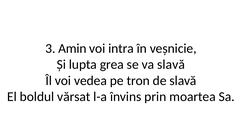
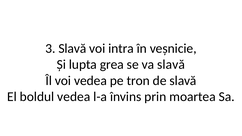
3 Amin: Amin -> Slavă
boldul vărsat: vărsat -> vedea
